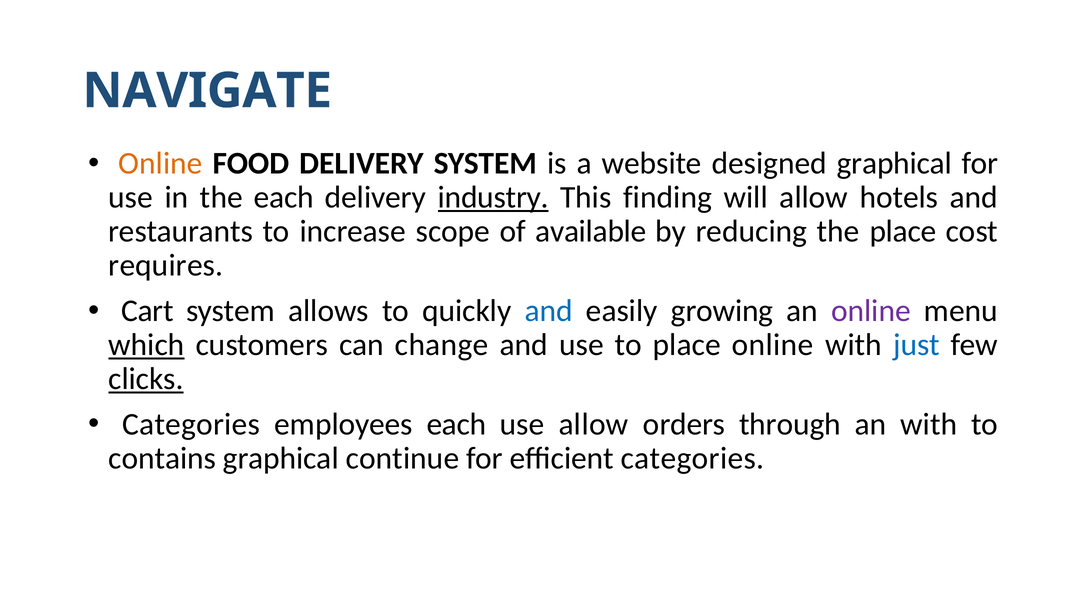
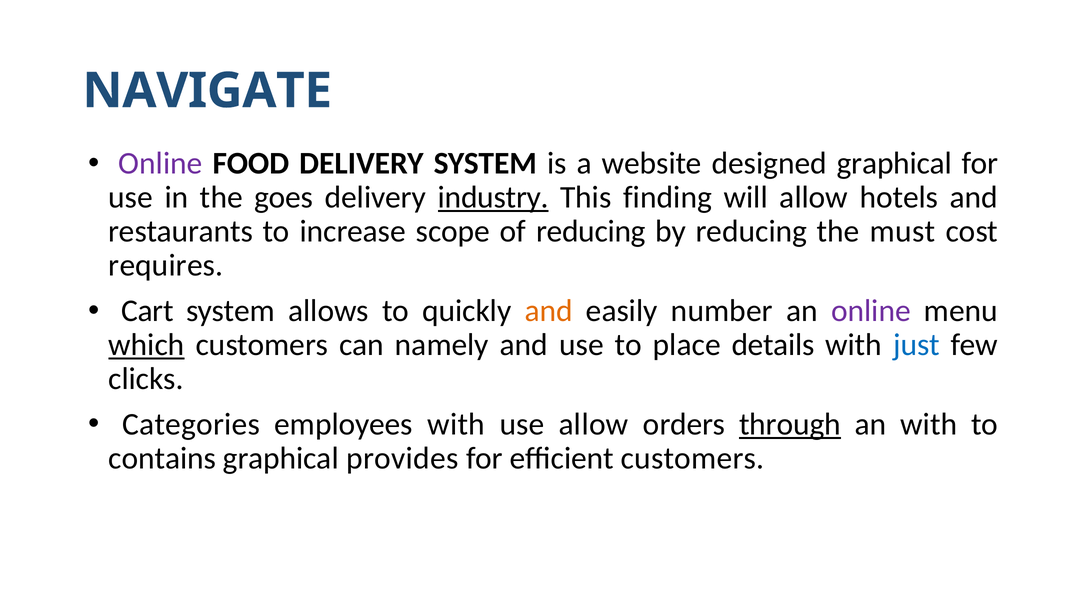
Online at (160, 163) colour: orange -> purple
the each: each -> goes
of available: available -> reducing
the place: place -> must
and at (549, 311) colour: blue -> orange
growing: growing -> number
change: change -> namely
place online: online -> details
clicks underline: present -> none
employees each: each -> with
through underline: none -> present
continue: continue -> provides
efficient categories: categories -> customers
